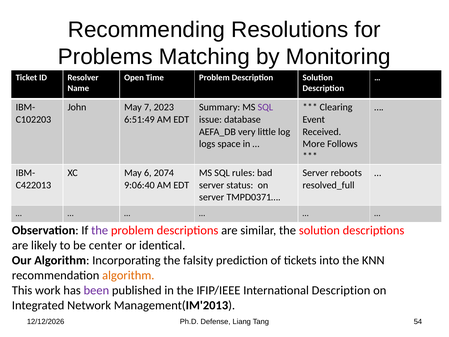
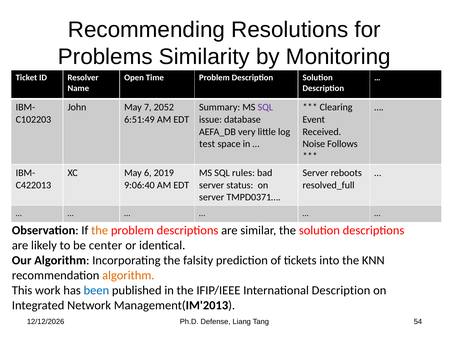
Matching: Matching -> Similarity
2023: 2023 -> 2052
logs: logs -> test
More: More -> Noise
2074: 2074 -> 2019
the at (100, 230) colour: purple -> orange
been colour: purple -> blue
